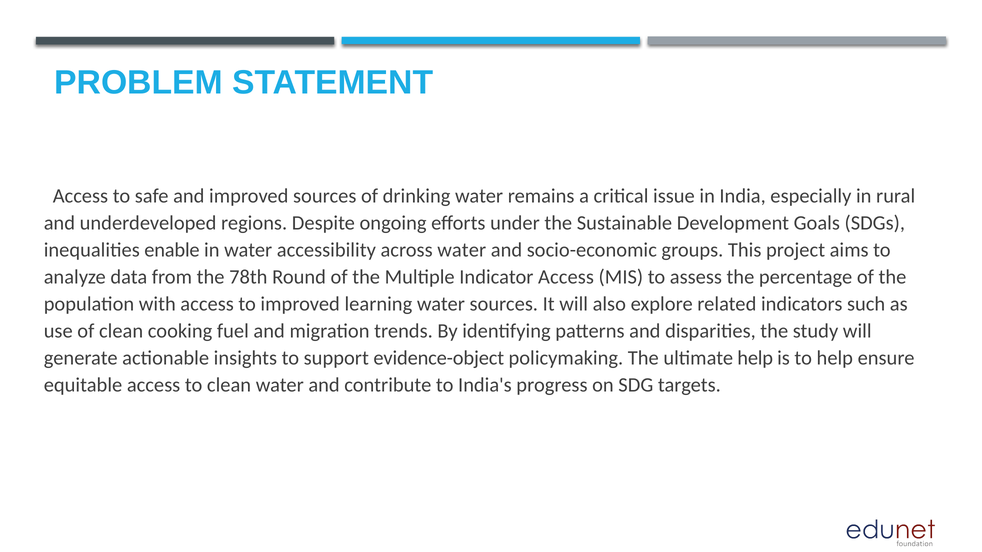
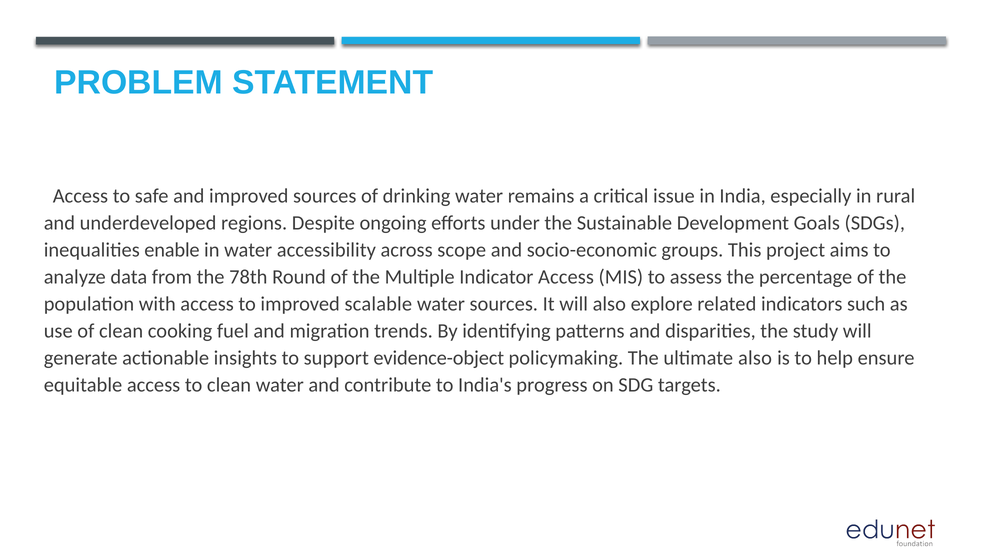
across water: water -> scope
learning: learning -> scalable
ultimate help: help -> also
